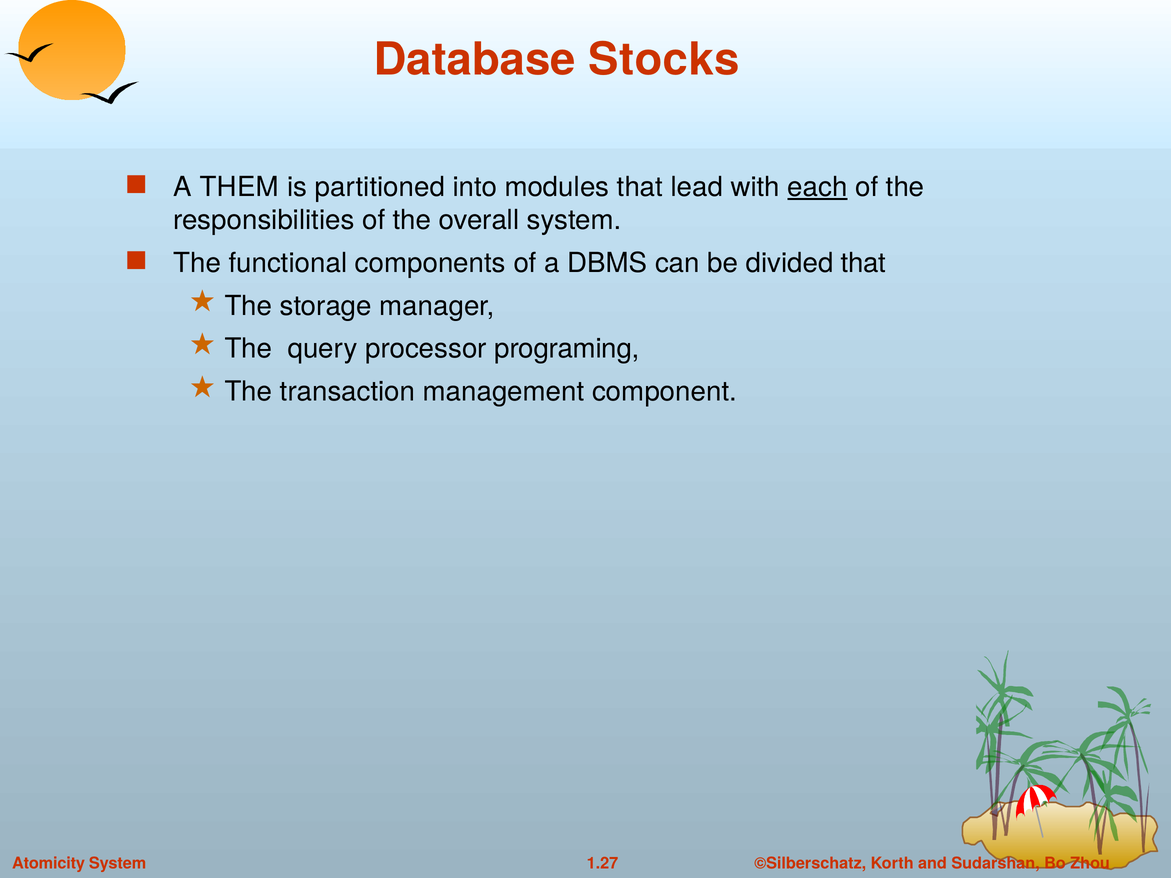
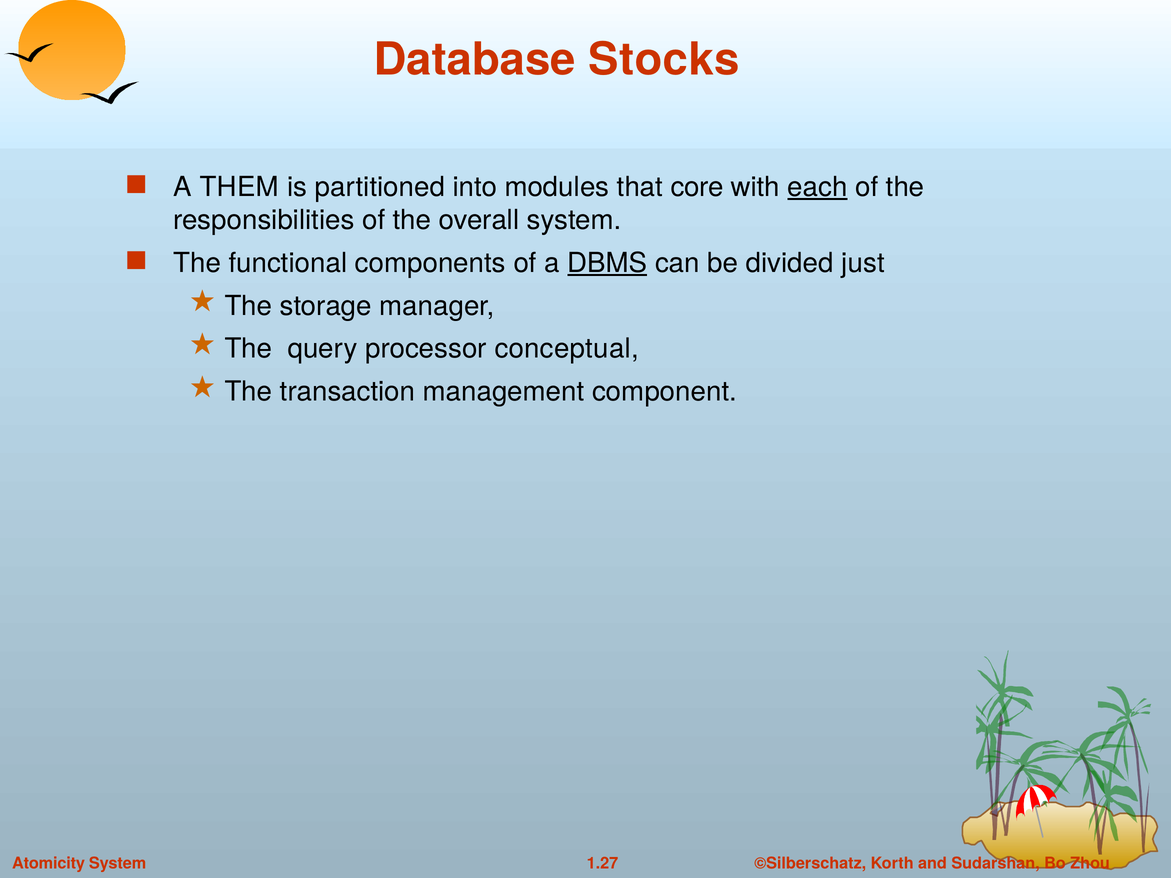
lead: lead -> core
DBMS underline: none -> present
divided that: that -> just
programing: programing -> conceptual
